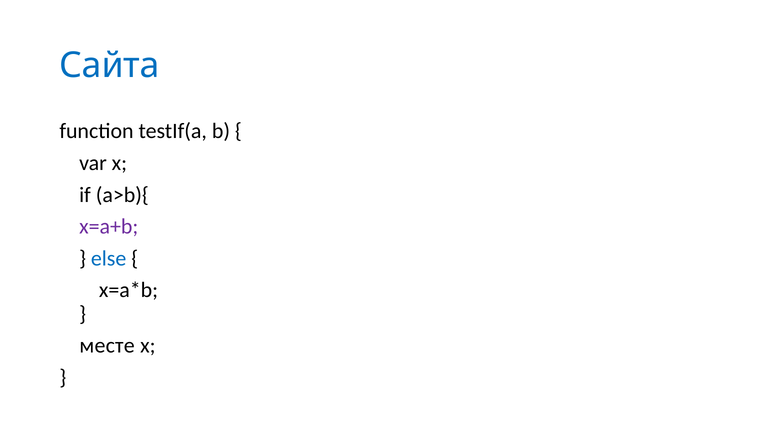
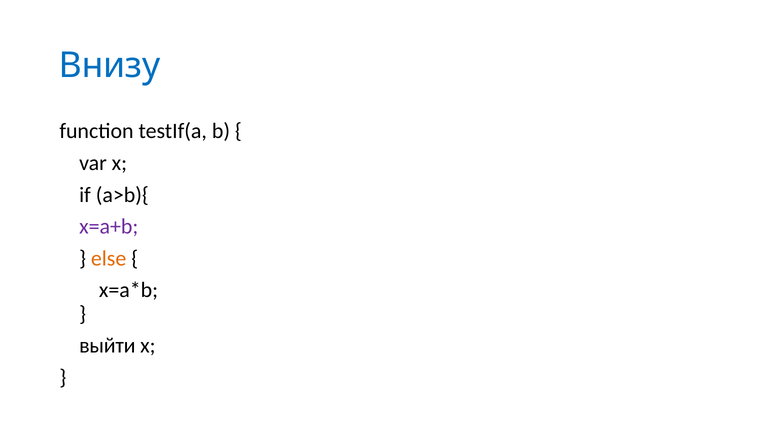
Сайта: Сайта -> Внизу
else colour: blue -> orange
месте: месте -> выйти
